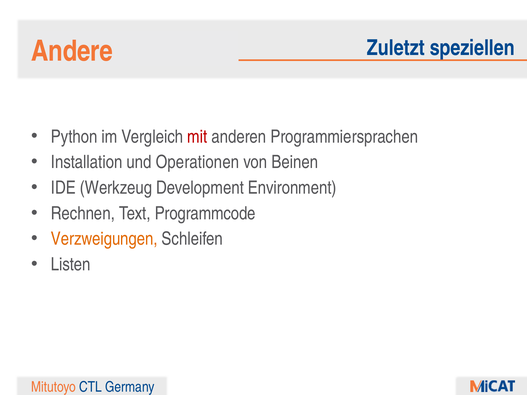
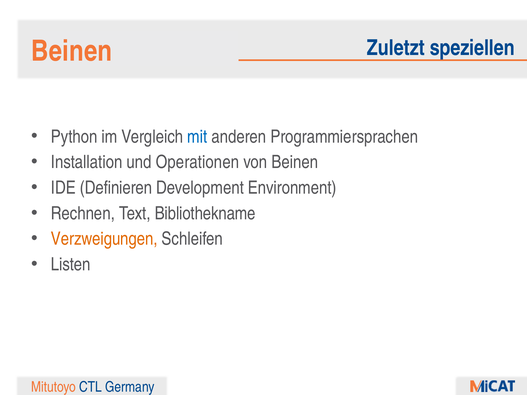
Andere at (72, 51): Andere -> Beinen
mit colour: red -> blue
Werkzeug: Werkzeug -> Definieren
Programmcode: Programmcode -> Bibliothekname
